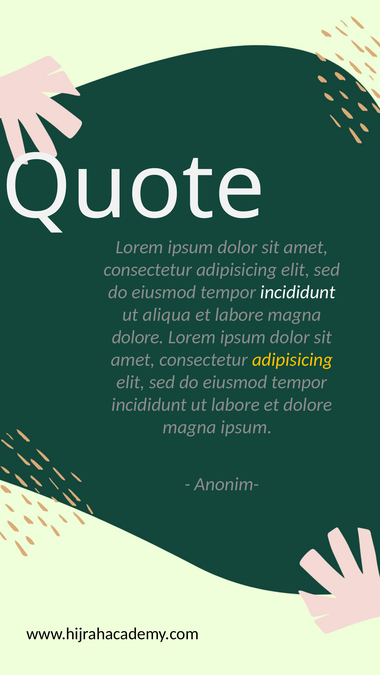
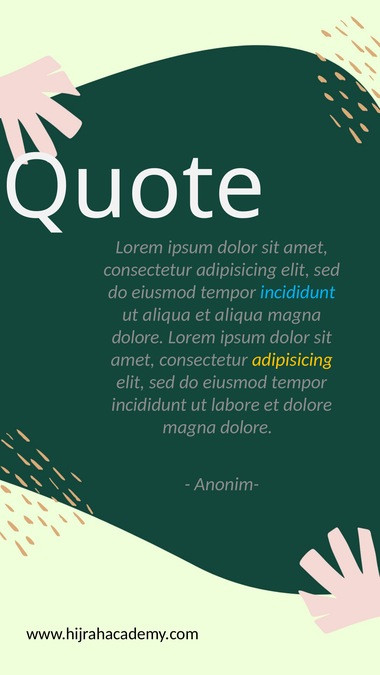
incididunt at (298, 292) colour: white -> light blue
et labore: labore -> aliqua
ipsum at (246, 428): ipsum -> dolore
